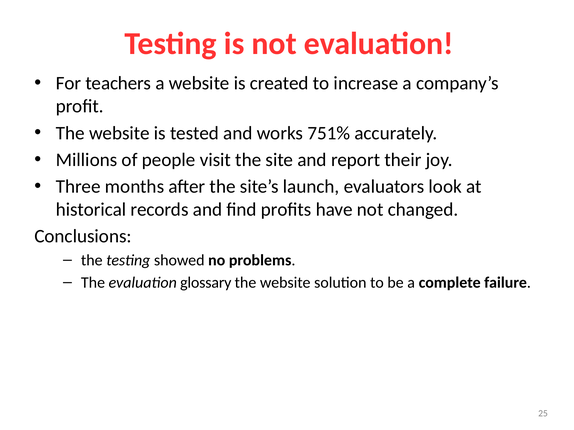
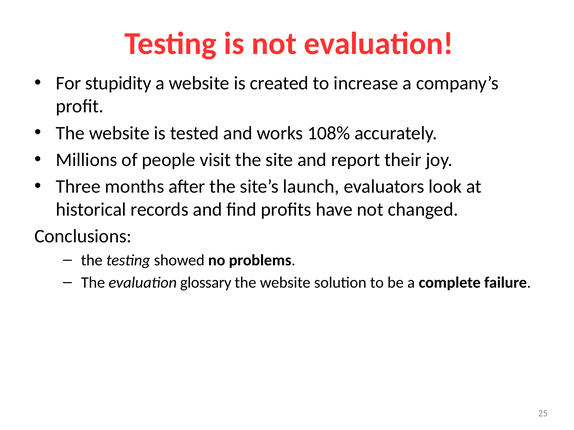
teachers: teachers -> stupidity
751%: 751% -> 108%
